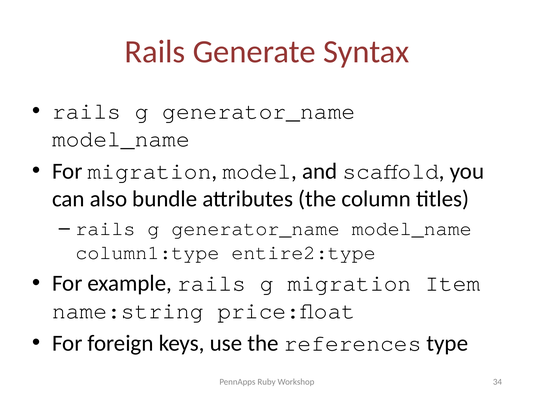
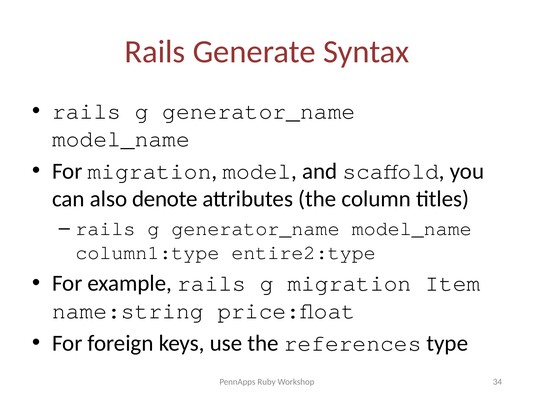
bundle: bundle -> denote
